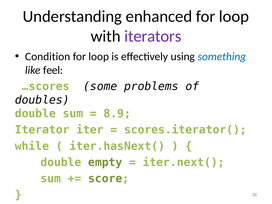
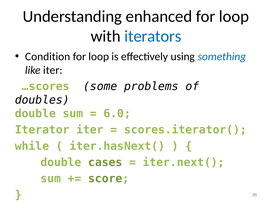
iterators colour: purple -> blue
like feel: feel -> iter
8.9: 8.9 -> 6.0
empty: empty -> cases
